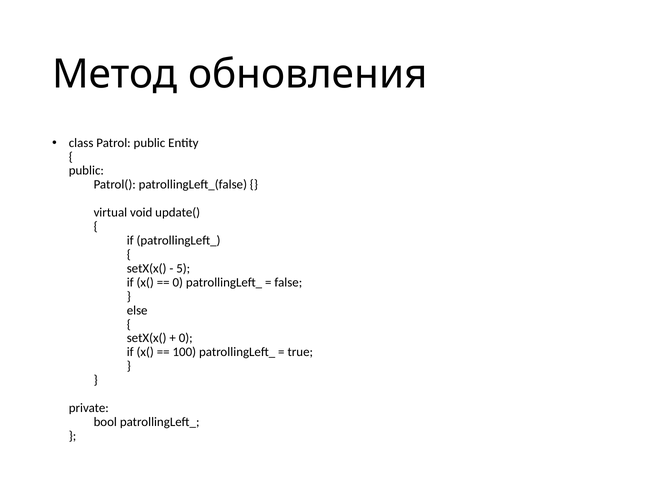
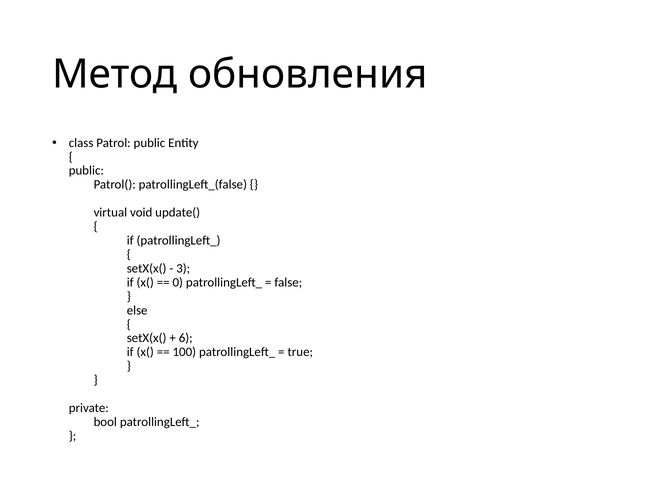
5: 5 -> 3
0 at (186, 338): 0 -> 6
